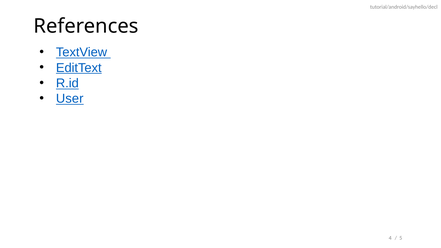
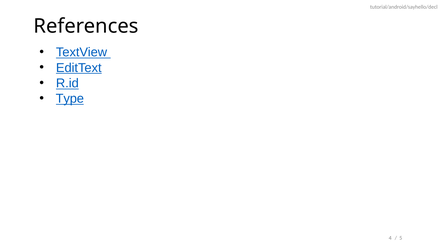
User: User -> Type
